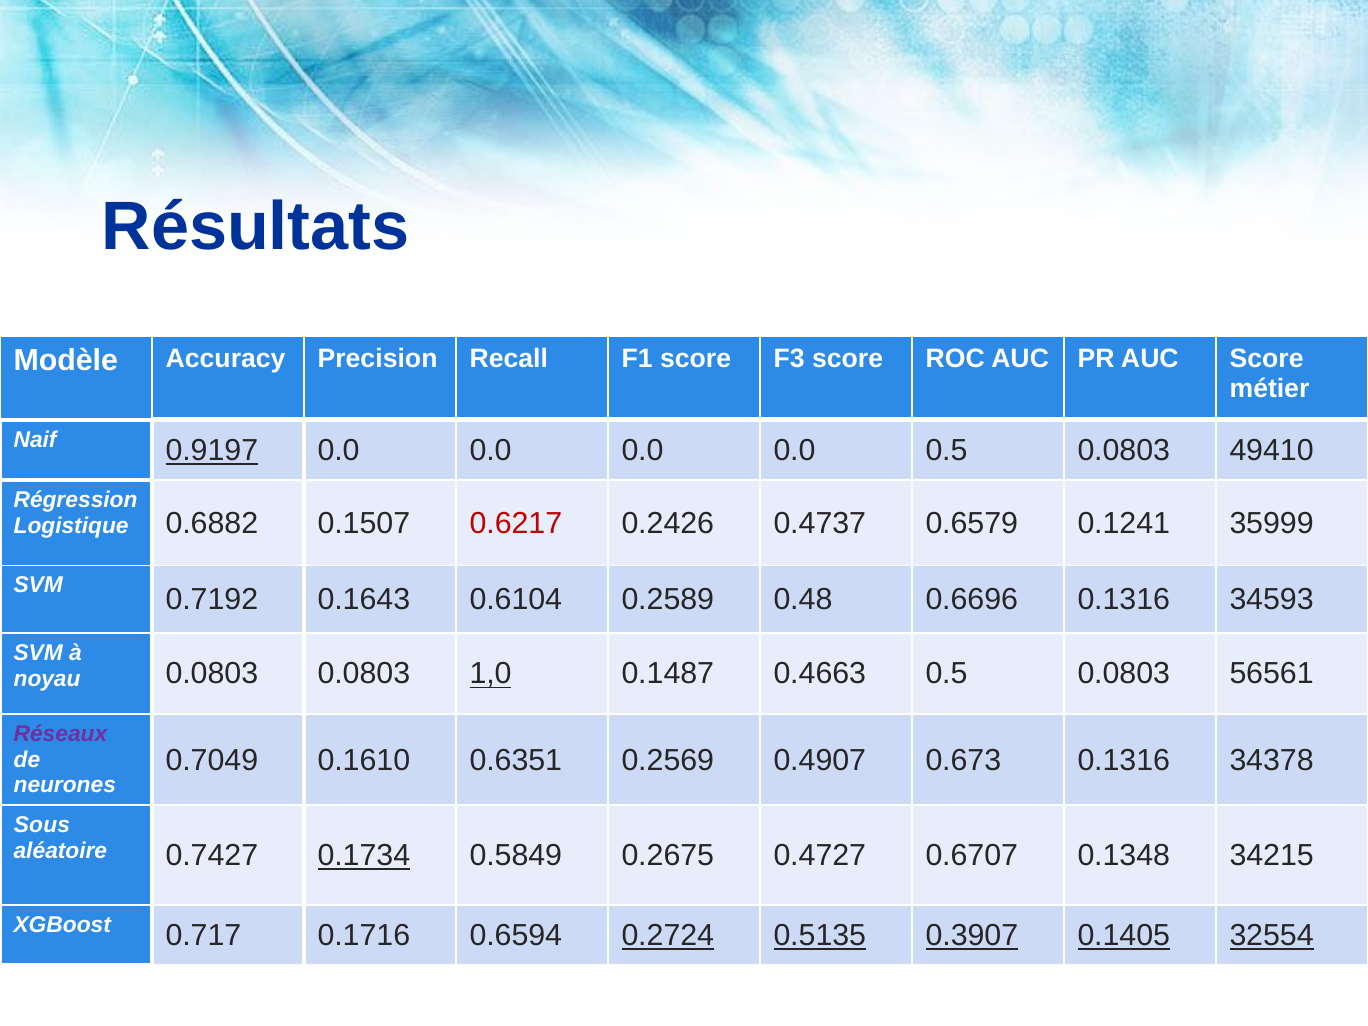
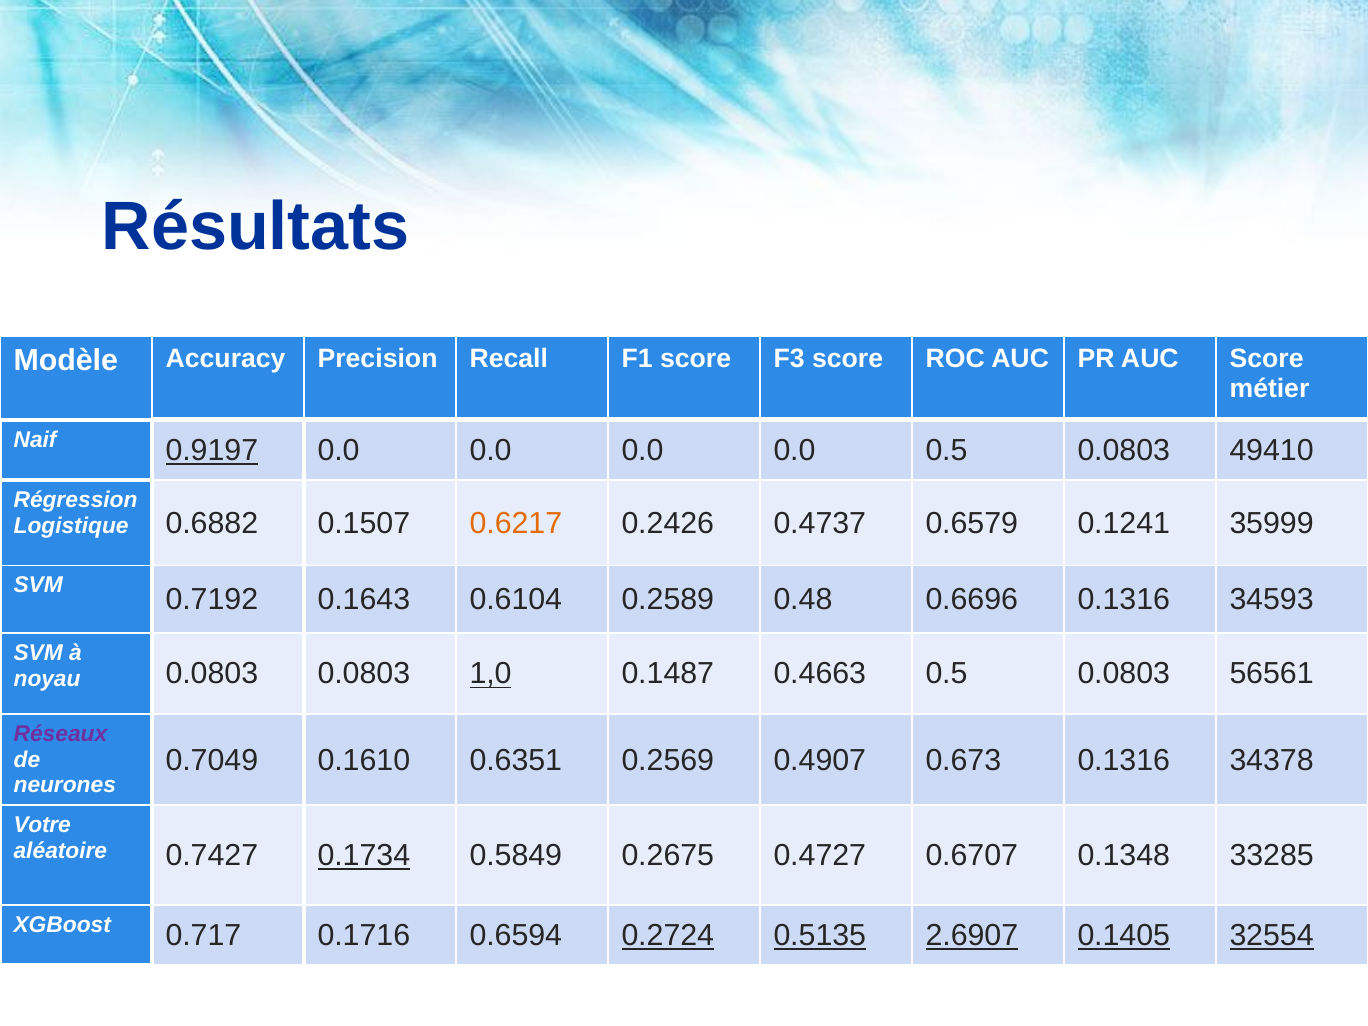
0.6217 colour: red -> orange
Sous: Sous -> Votre
34215: 34215 -> 33285
0.3907: 0.3907 -> 2.6907
